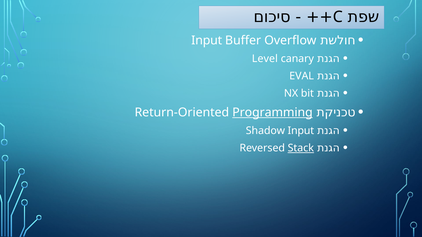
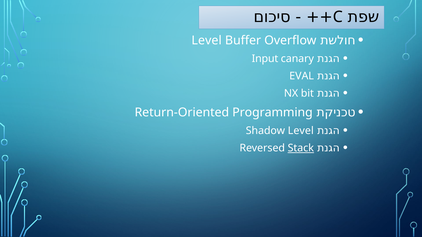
Input at (207, 41): Input -> Level
Level: Level -> Input
Programming underline: present -> none
Shadow Input: Input -> Level
